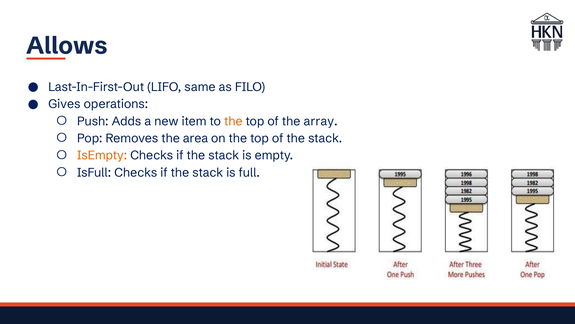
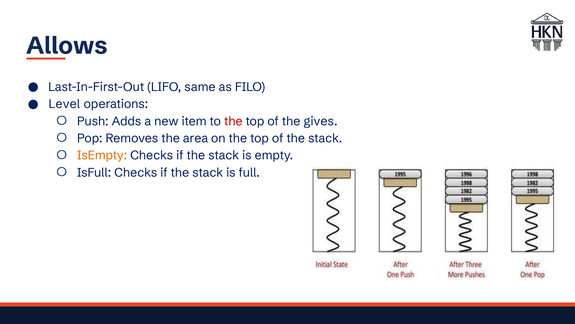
Gives: Gives -> Level
the at (233, 121) colour: orange -> red
array: array -> gives
